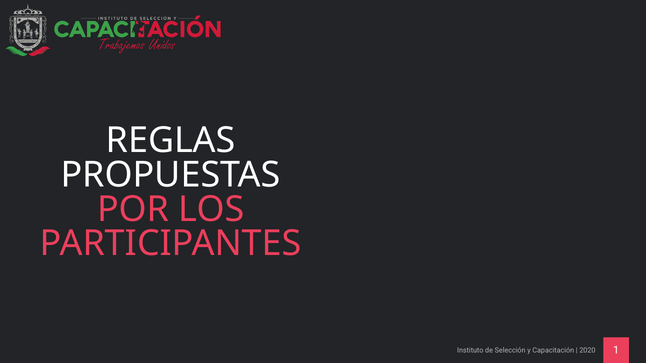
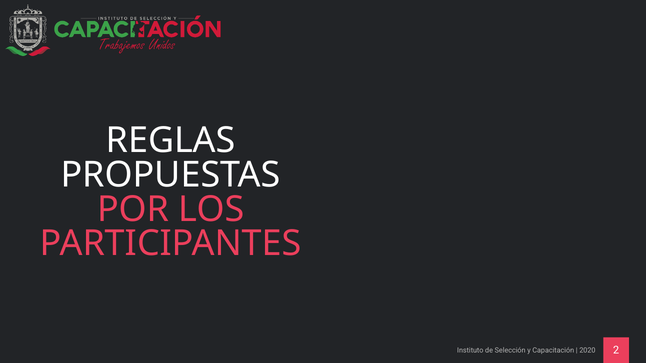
1: 1 -> 2
